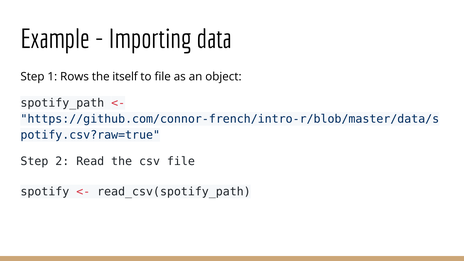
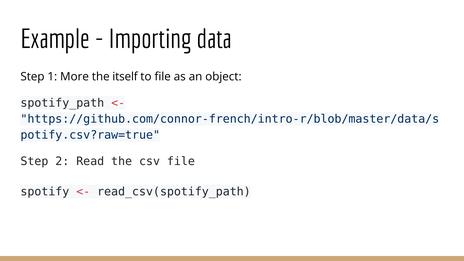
Rows: Rows -> More
